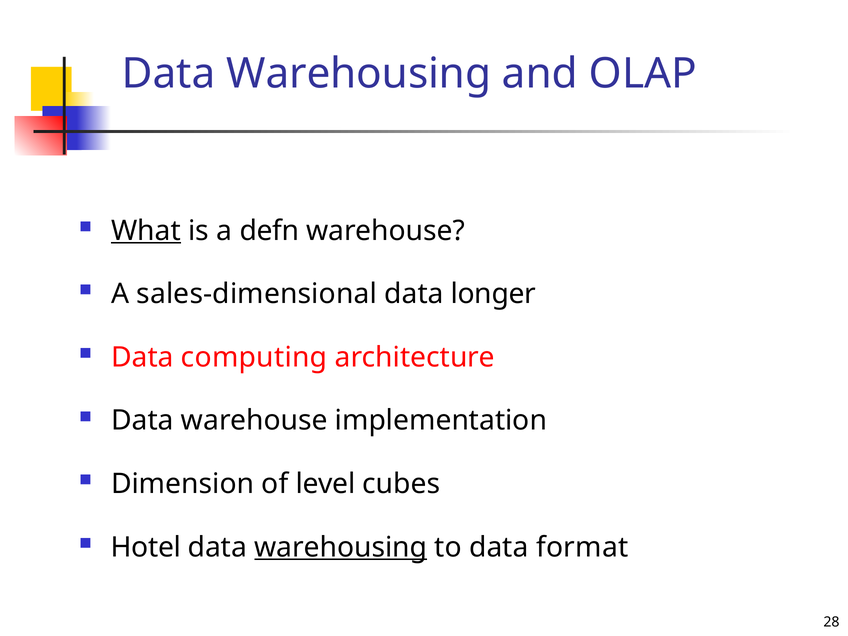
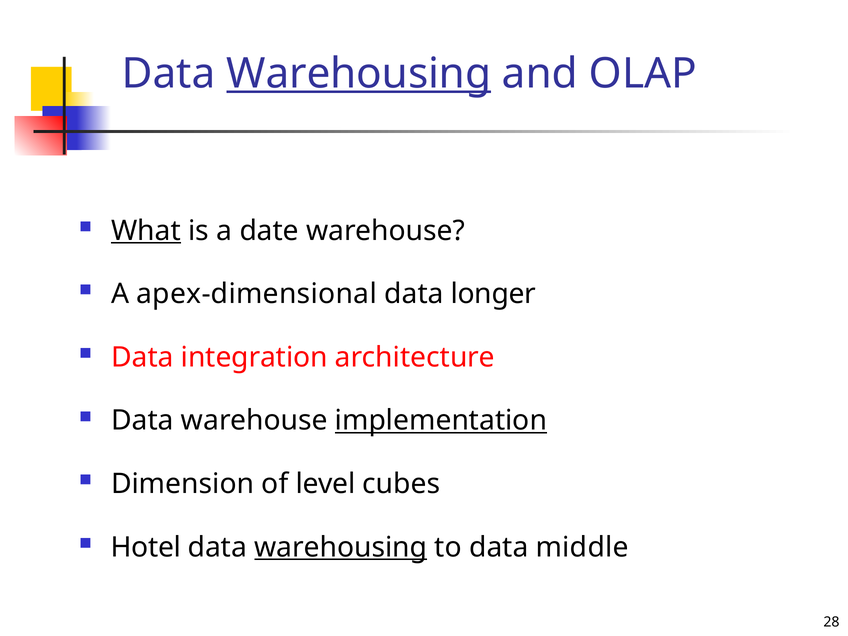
Warehousing at (359, 74) underline: none -> present
defn: defn -> date
sales-dimensional: sales-dimensional -> apex-dimensional
computing: computing -> integration
implementation underline: none -> present
format: format -> middle
